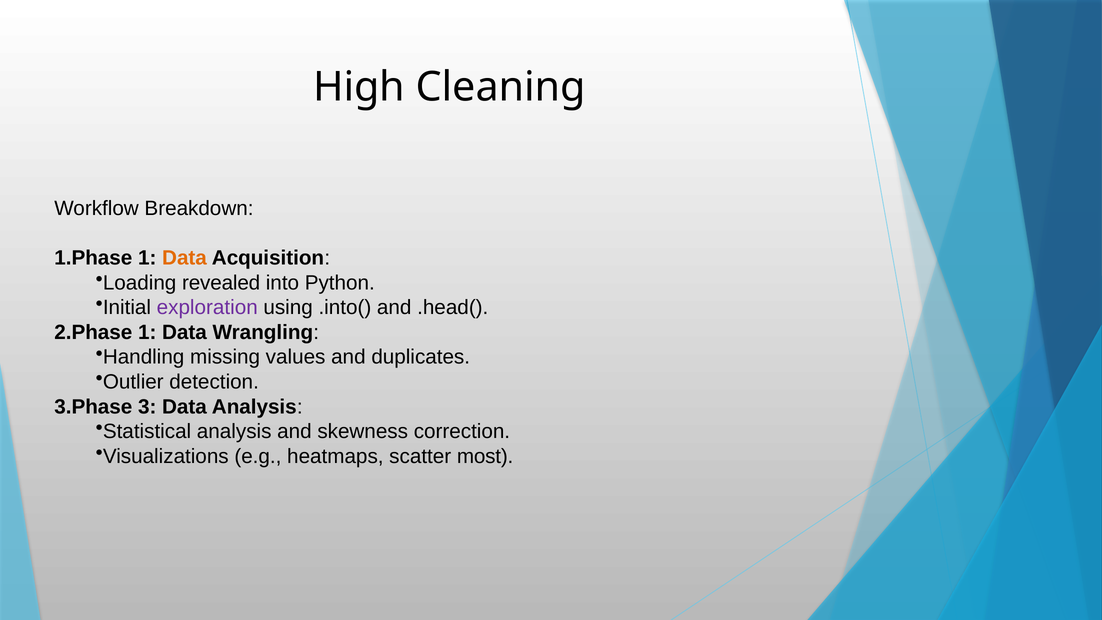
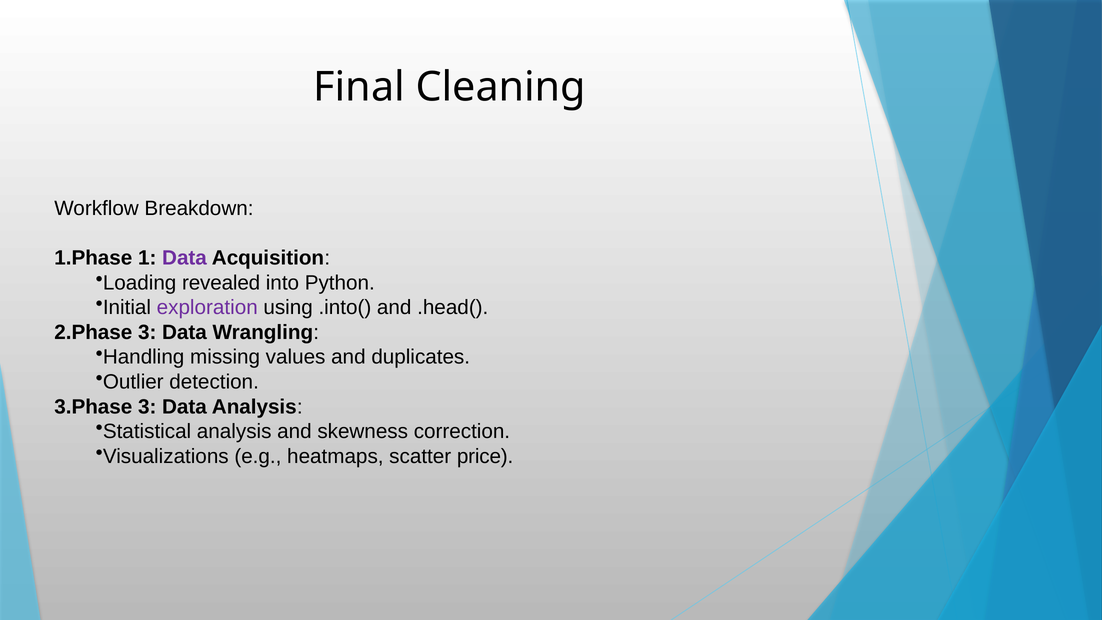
High: High -> Final
Data at (184, 258) colour: orange -> purple
1 at (147, 332): 1 -> 3
most: most -> price
